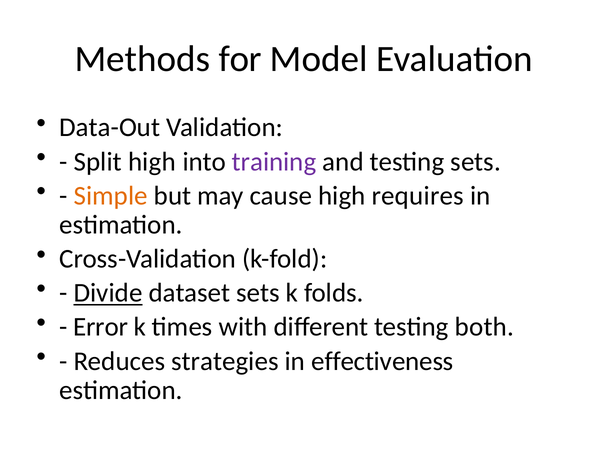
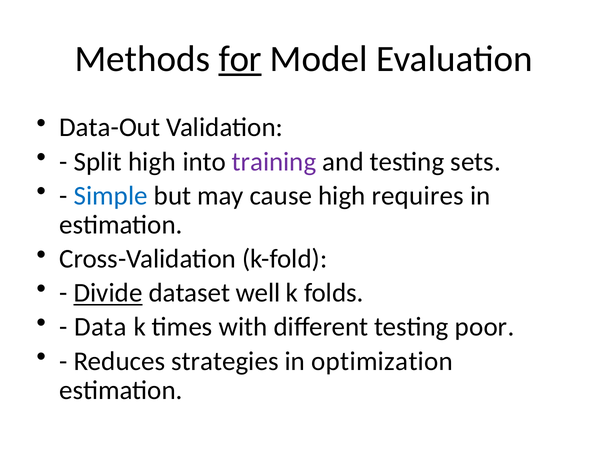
for underline: none -> present
Simple colour: orange -> blue
dataset sets: sets -> well
Error: Error -> Data
both: both -> poor
effectiveness: effectiveness -> optimization
